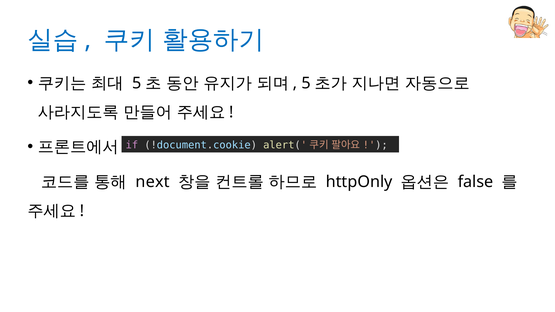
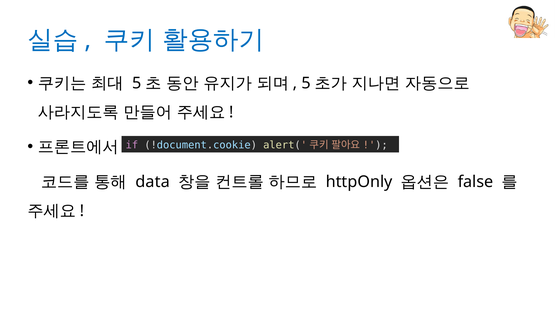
next: next -> data
